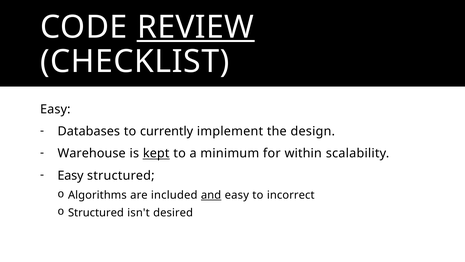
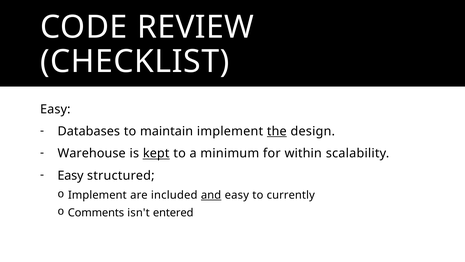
REVIEW underline: present -> none
currently: currently -> maintain
the underline: none -> present
Algorithms at (97, 195): Algorithms -> Implement
incorrect: incorrect -> currently
Structured at (96, 212): Structured -> Comments
desired: desired -> entered
